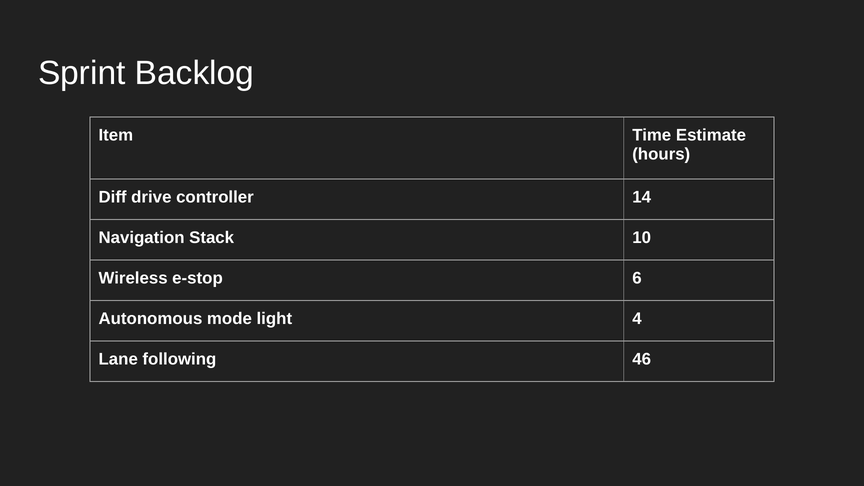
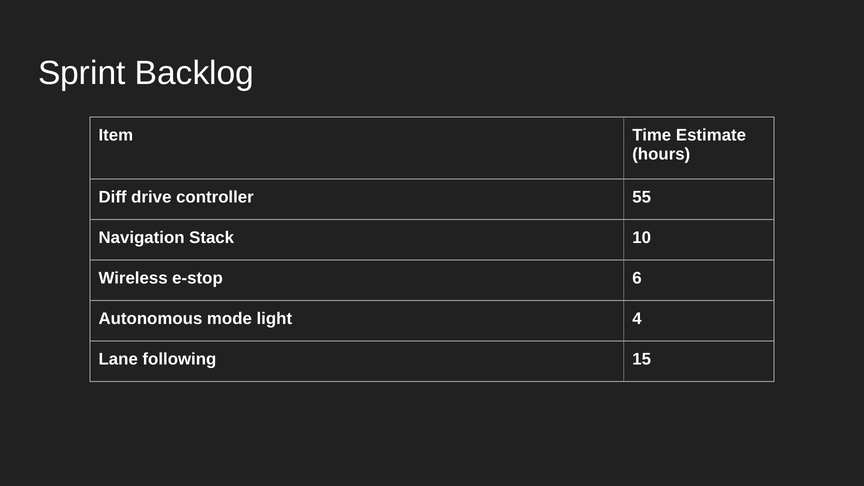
14: 14 -> 55
46: 46 -> 15
